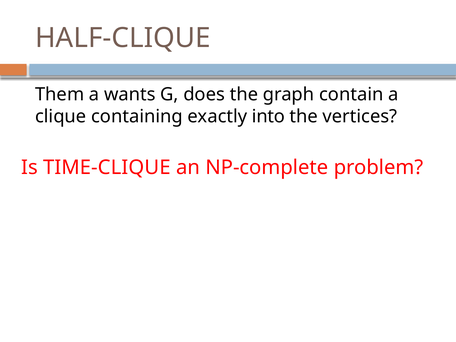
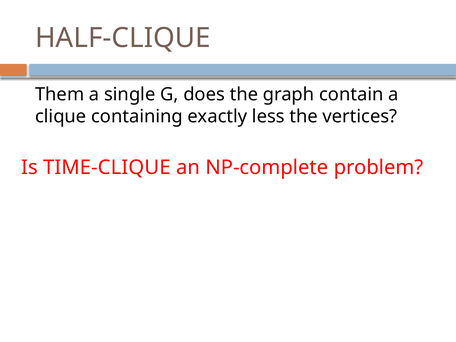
wants: wants -> single
into: into -> less
